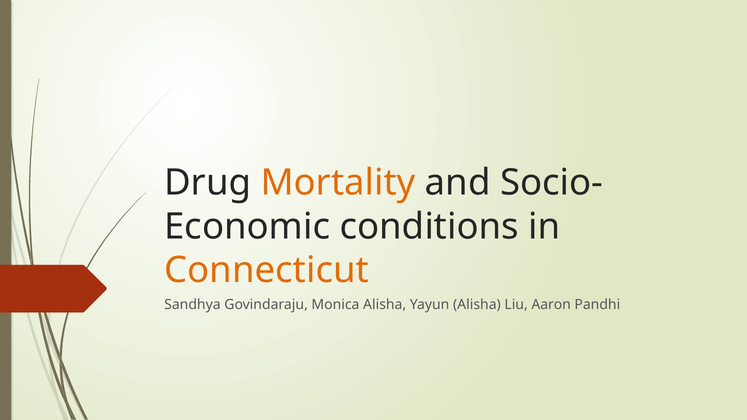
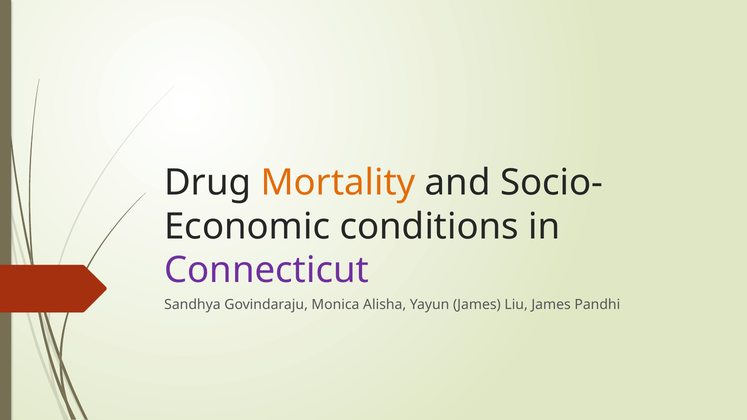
Connecticut colour: orange -> purple
Yayun Alisha: Alisha -> James
Liu Aaron: Aaron -> James
